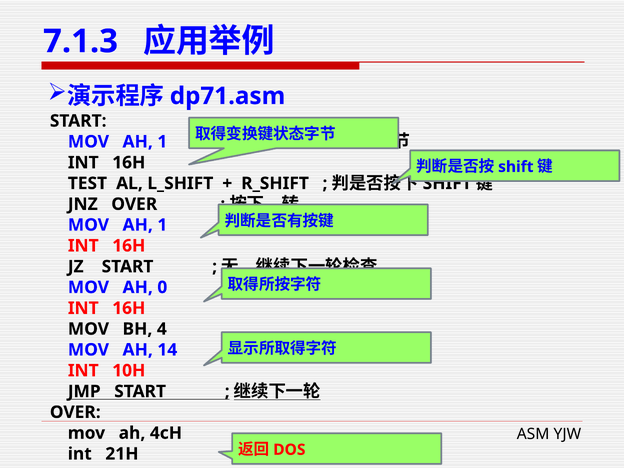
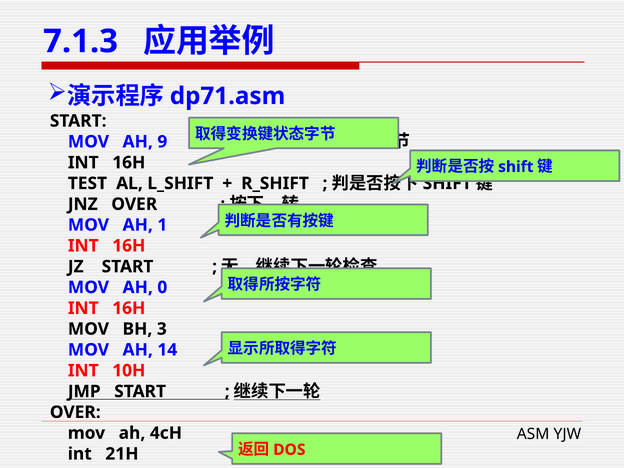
1 at (162, 142): 1 -> 9
4: 4 -> 3
